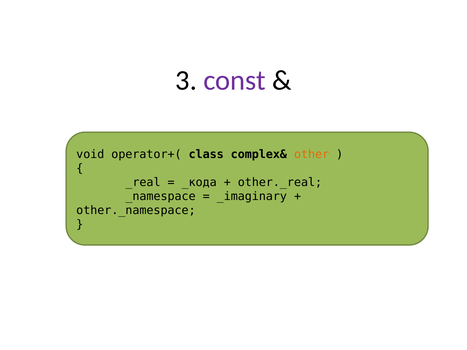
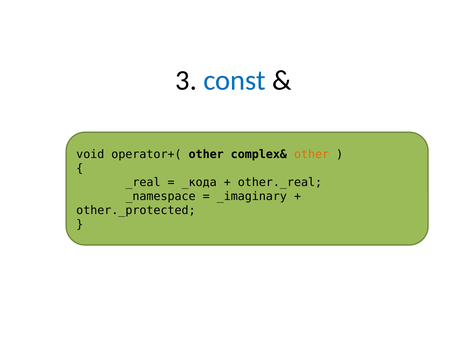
const colour: purple -> blue
operator+( class: class -> other
other._namespace: other._namespace -> other._protected
